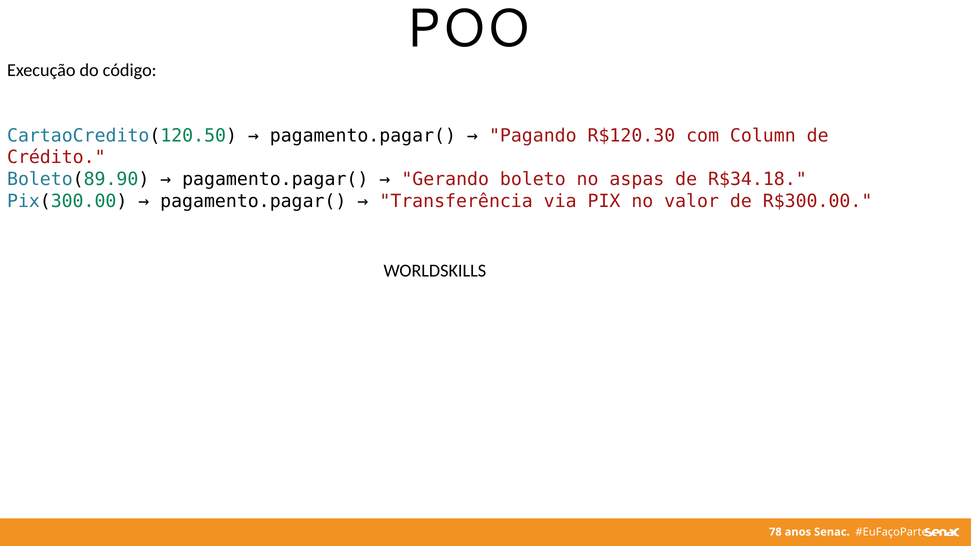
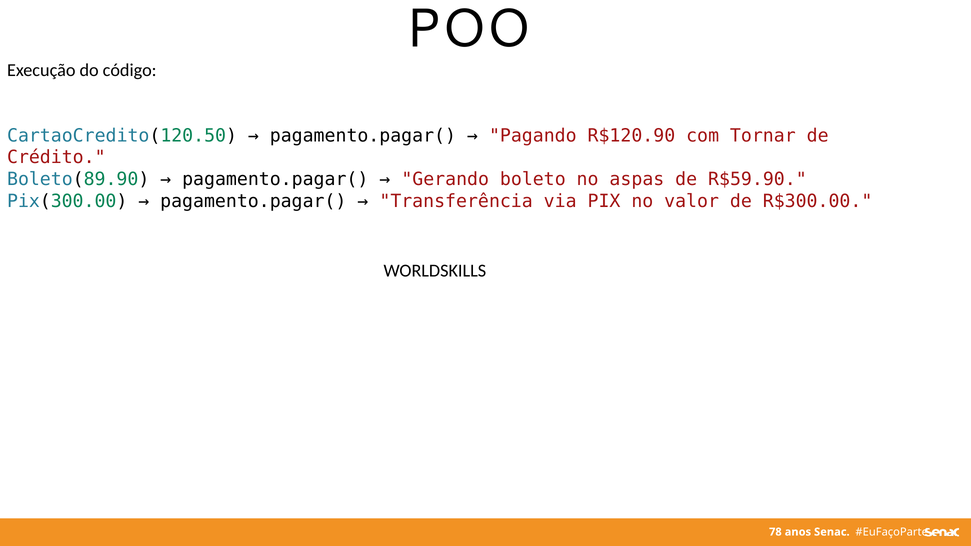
R$120.30: R$120.30 -> R$120.90
Column: Column -> Tornar
R$34.18: R$34.18 -> R$59.90
